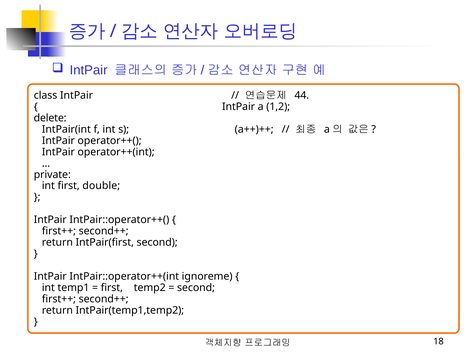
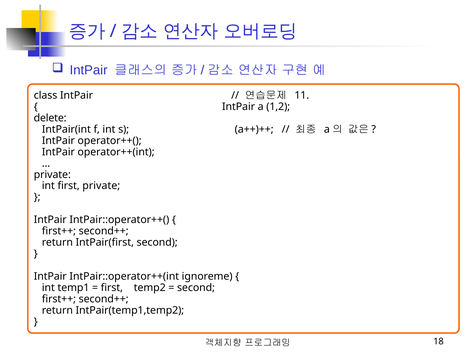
44: 44 -> 11
first double: double -> private
